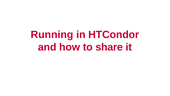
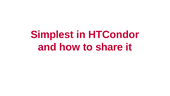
Running: Running -> Simplest
